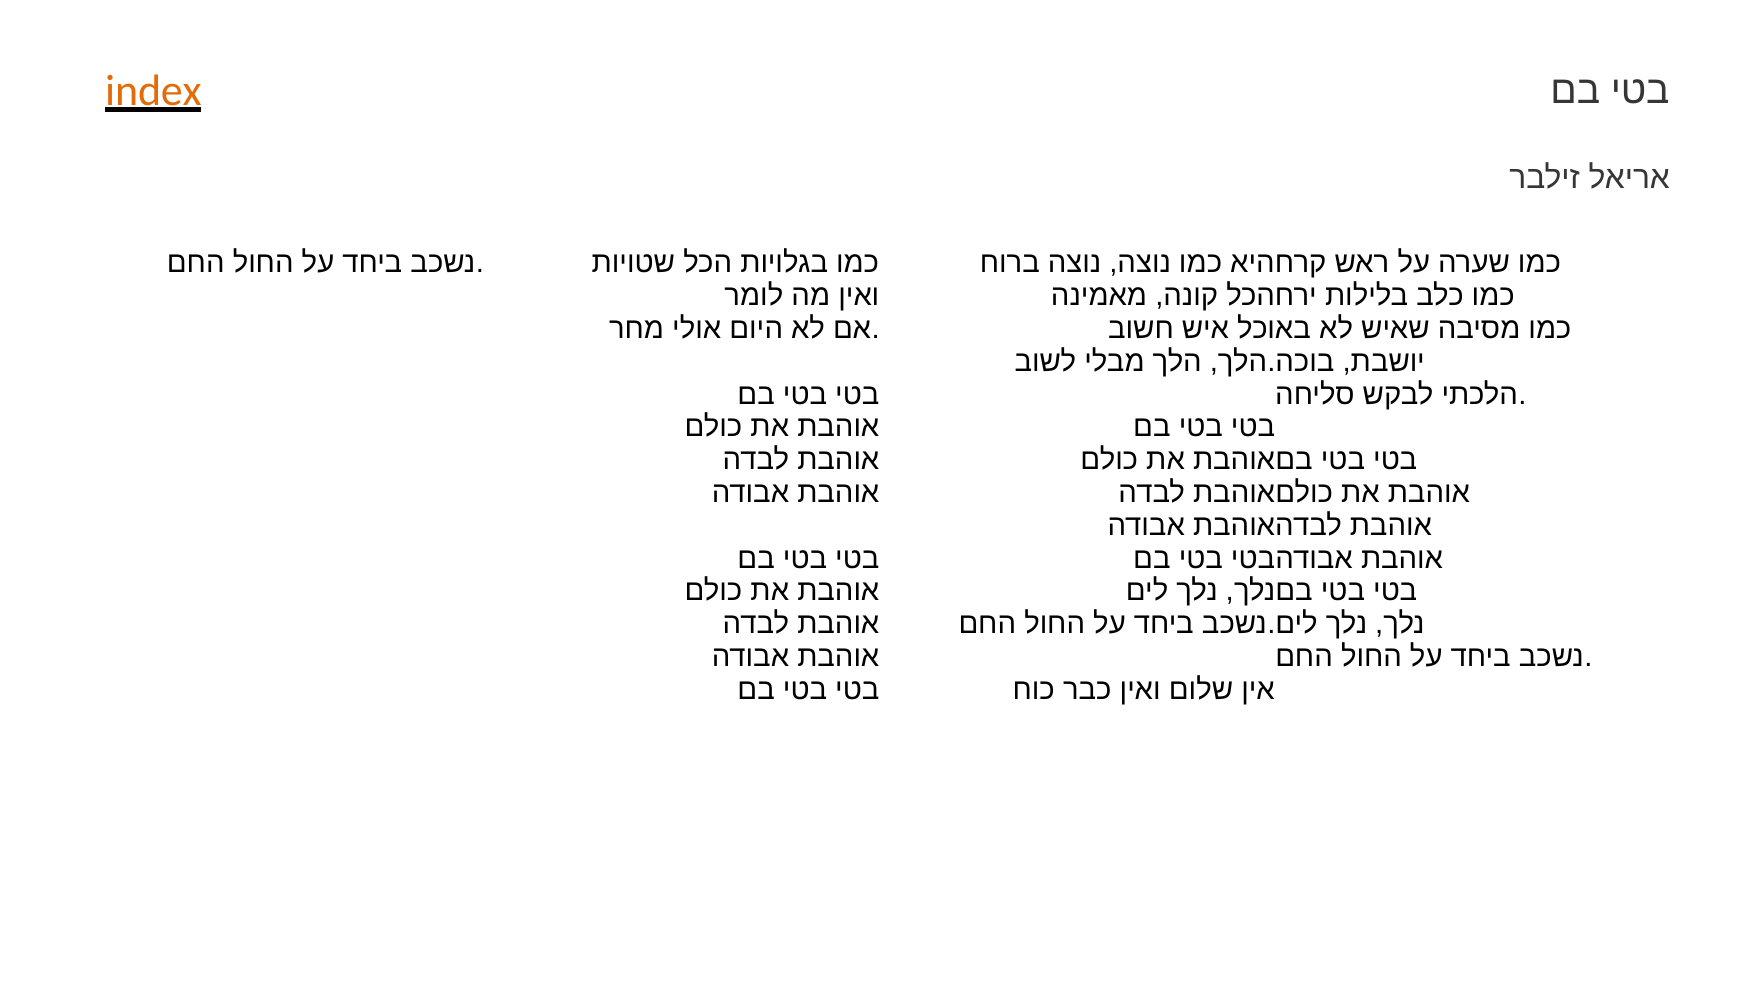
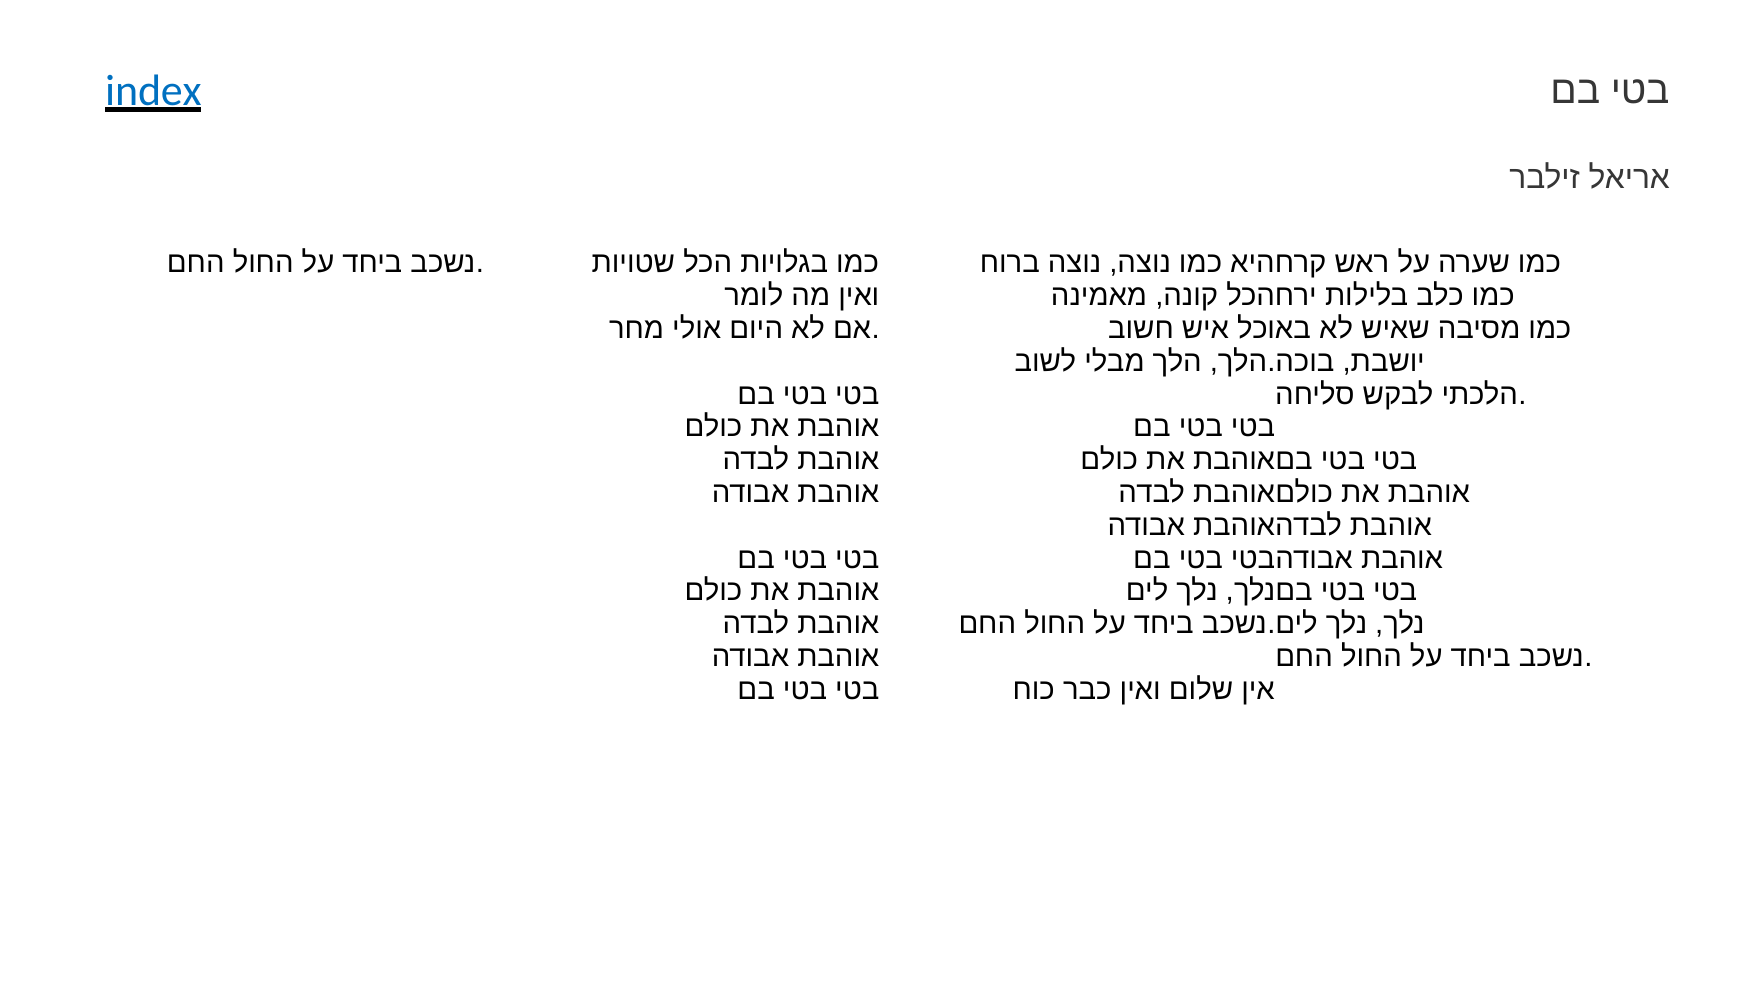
index colour: orange -> blue
